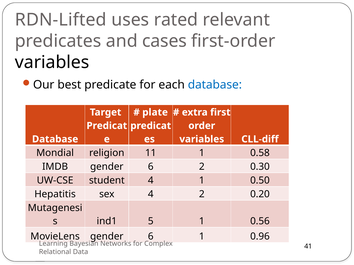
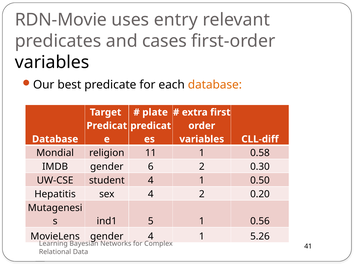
RDN-Lifted: RDN-Lifted -> RDN-Movie
rated: rated -> entry
database at (215, 85) colour: blue -> orange
MovieLens gender 6: 6 -> 4
0.96: 0.96 -> 5.26
